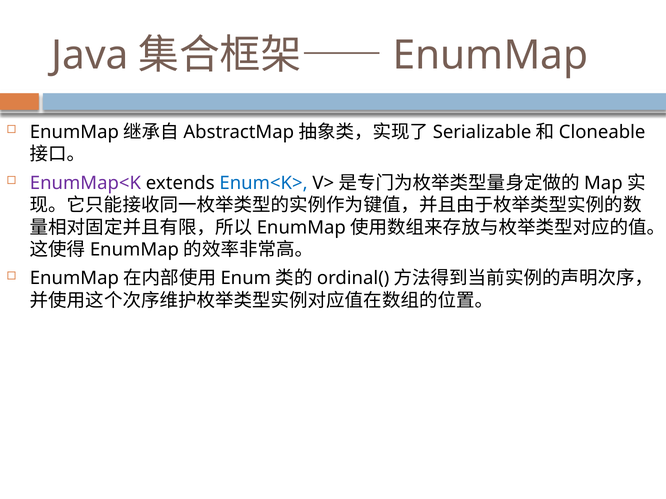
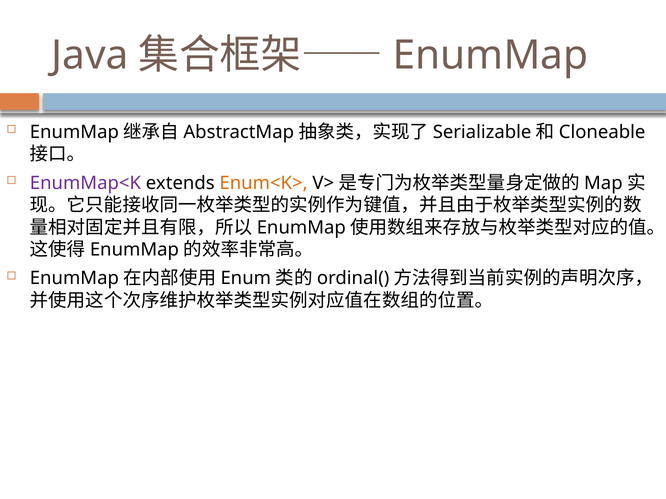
Enum<K> colour: blue -> orange
